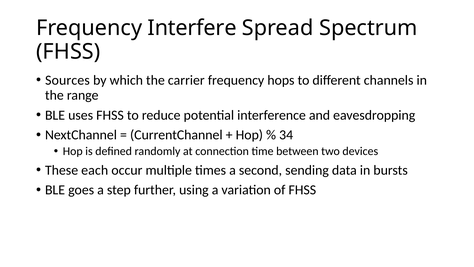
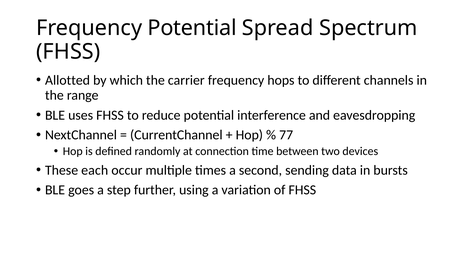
Frequency Interfere: Interfere -> Potential
Sources: Sources -> Allotted
34: 34 -> 77
